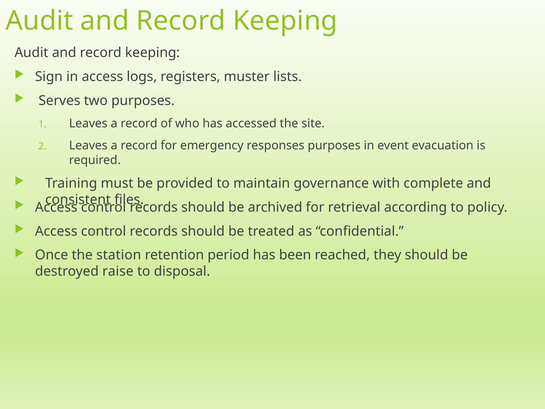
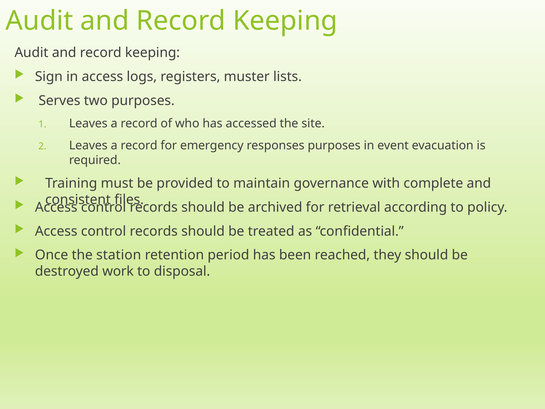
raise: raise -> work
